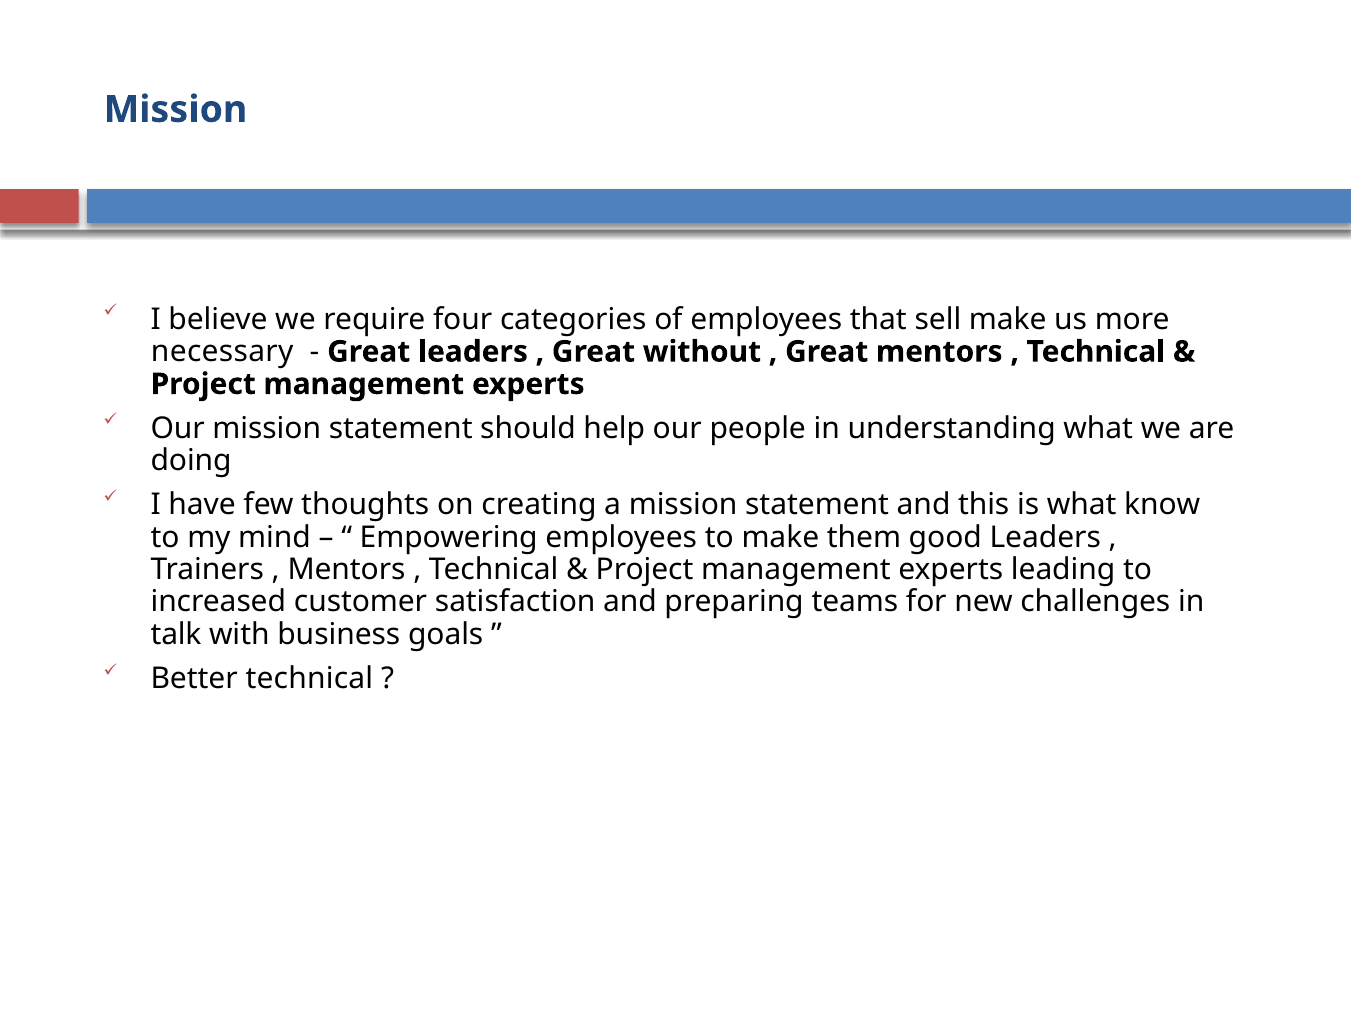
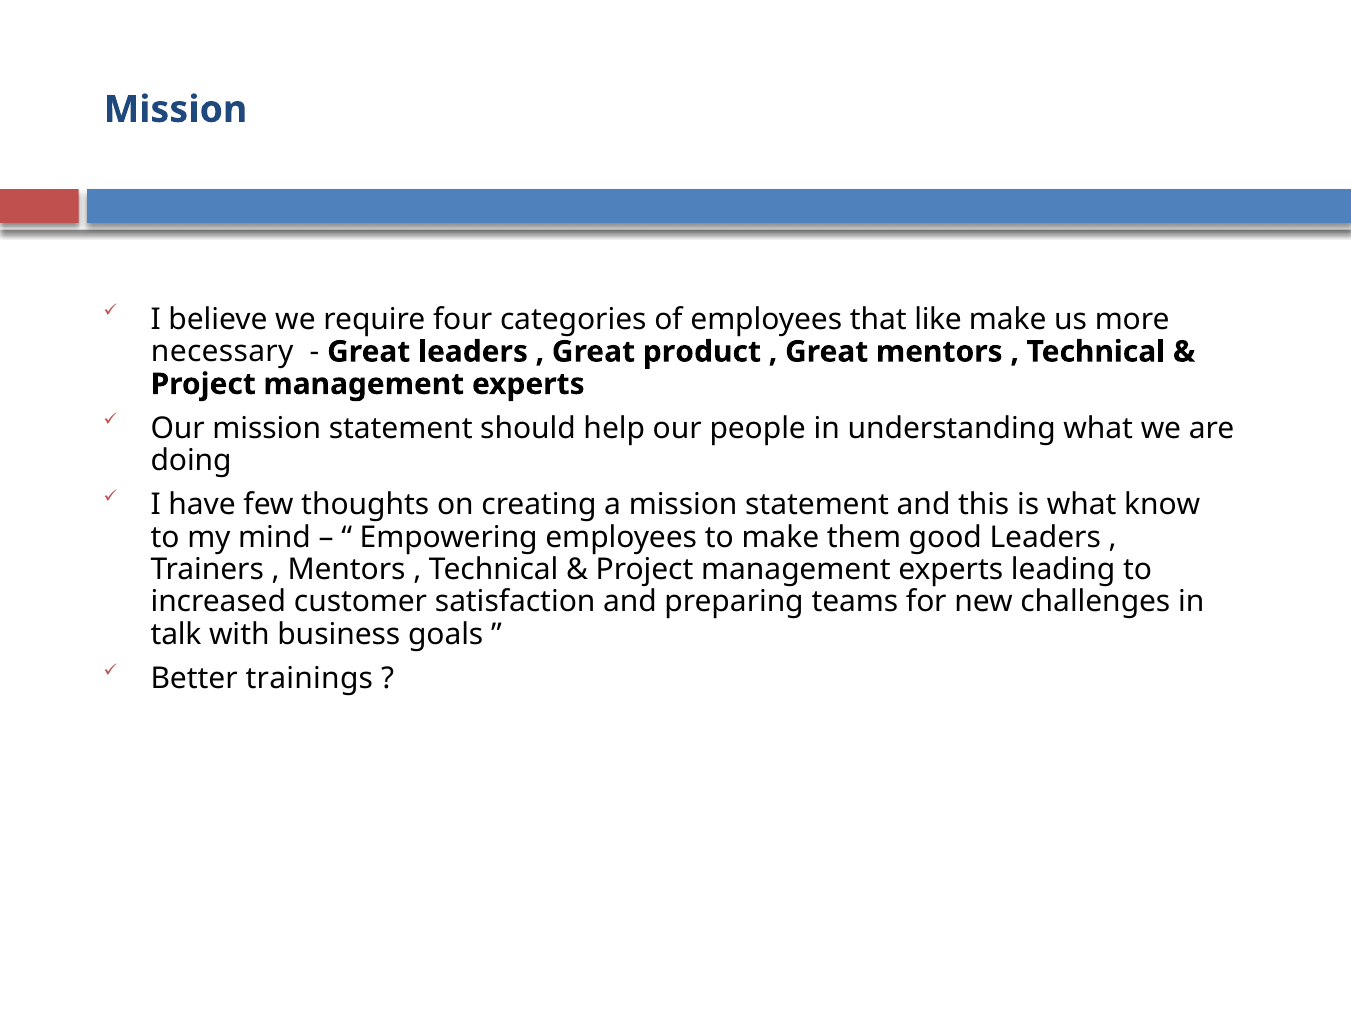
sell: sell -> like
without: without -> product
Better technical: technical -> trainings
